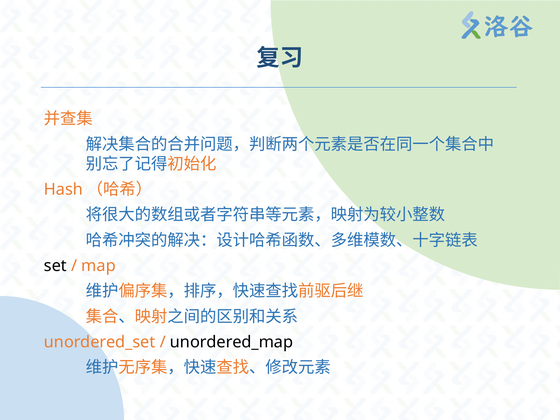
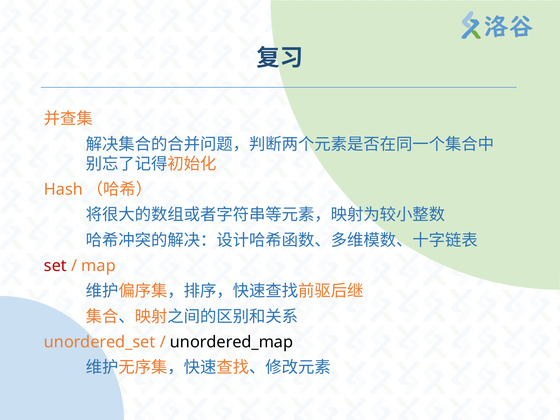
set colour: black -> red
